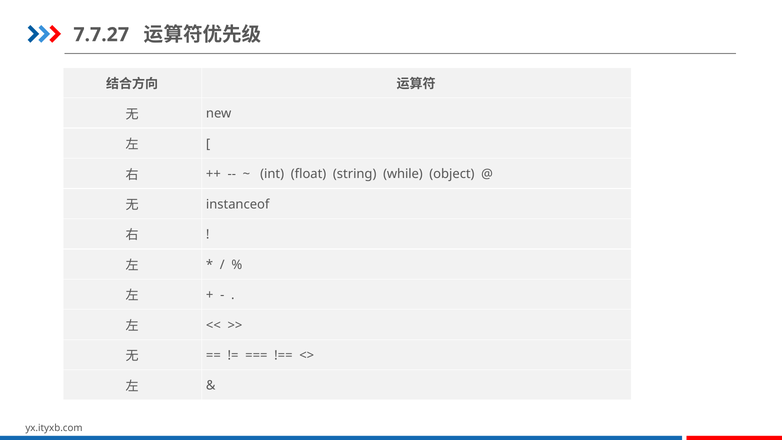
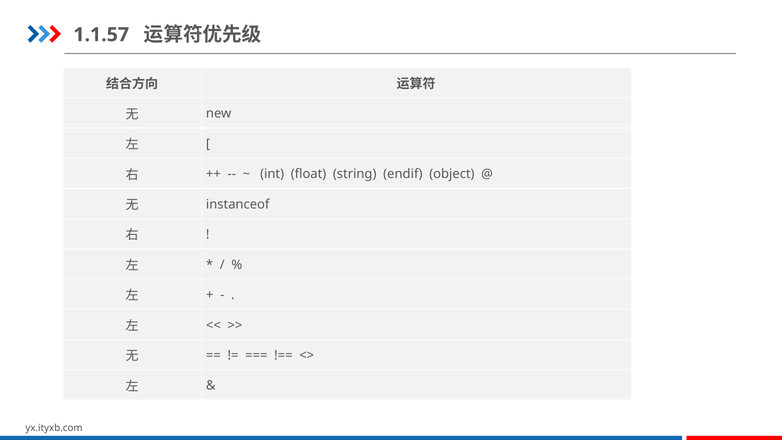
7.7.27: 7.7.27 -> 1.1.57
while: while -> endif
